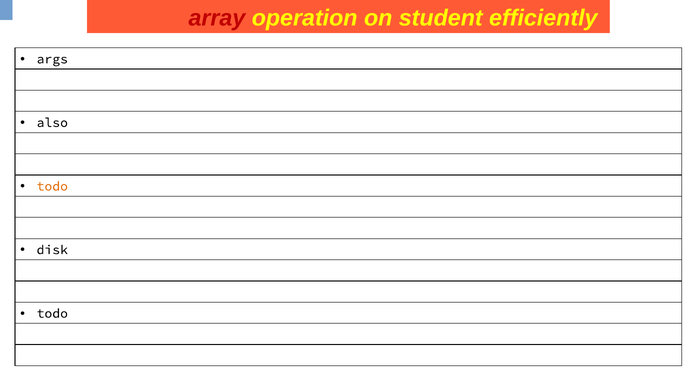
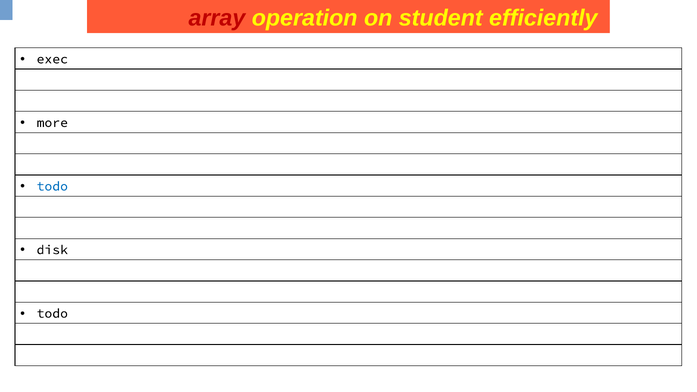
args: args -> exec
also: also -> more
todo at (52, 186) colour: orange -> blue
